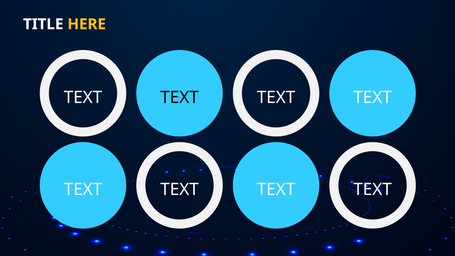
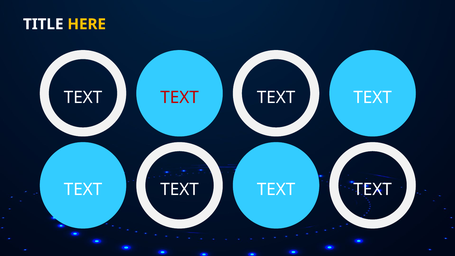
TEXT at (180, 97) colour: black -> red
